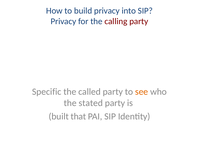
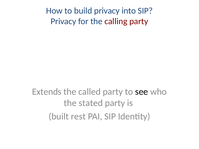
Specific: Specific -> Extends
see colour: orange -> black
that: that -> rest
